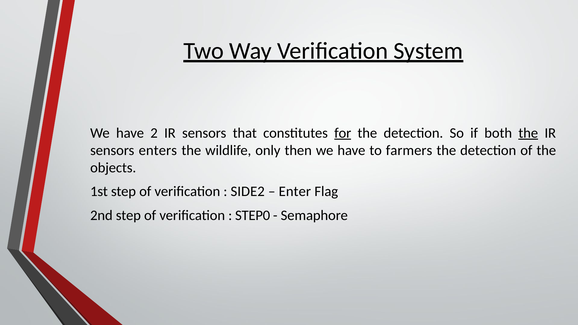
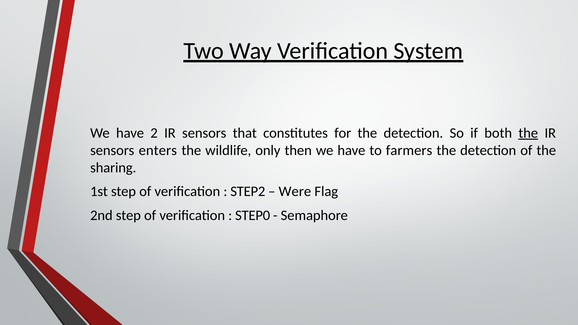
for underline: present -> none
objects: objects -> sharing
SIDE2: SIDE2 -> STEP2
Enter: Enter -> Were
